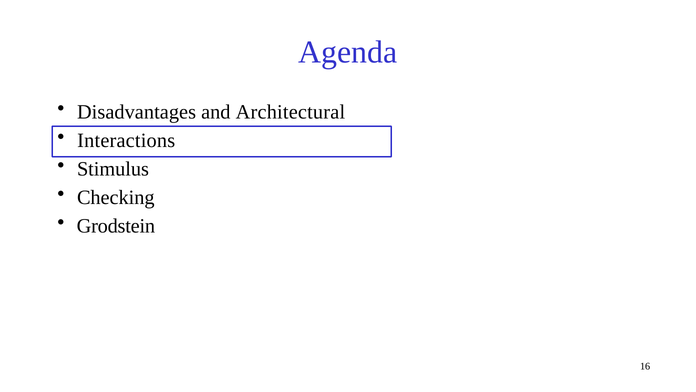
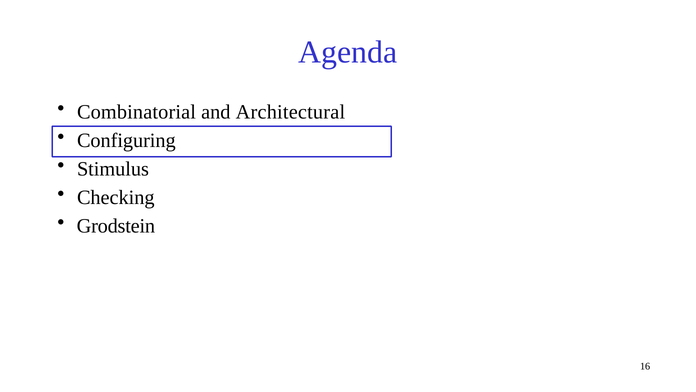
Disadvantages: Disadvantages -> Combinatorial
Interactions: Interactions -> Configuring
